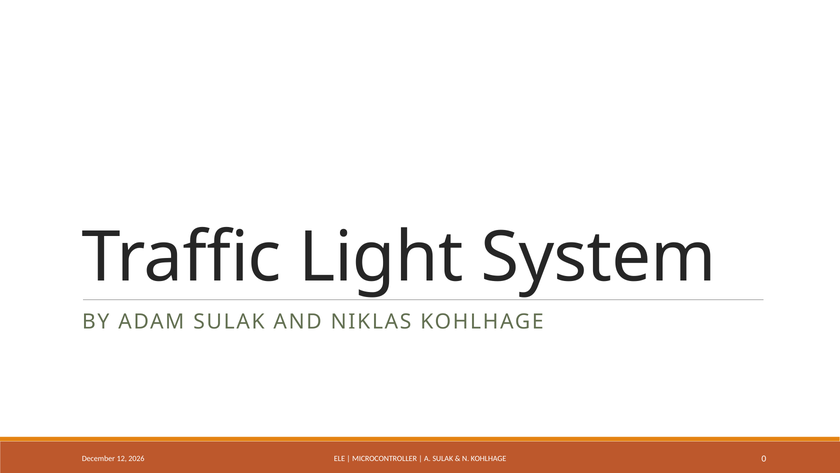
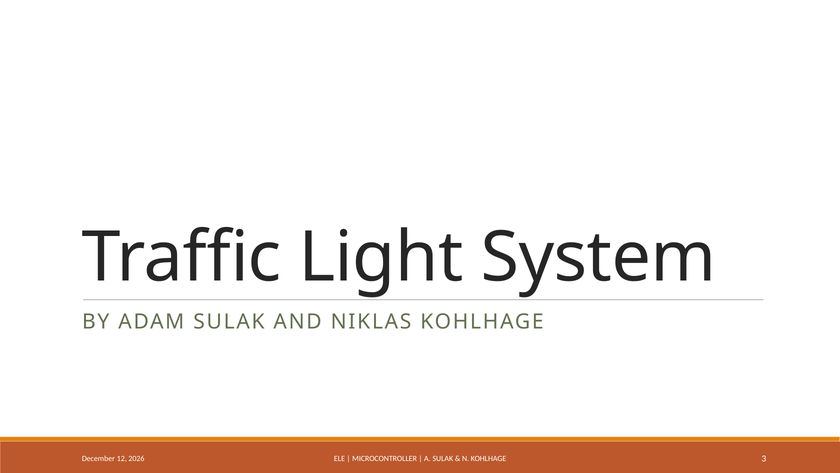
0: 0 -> 3
